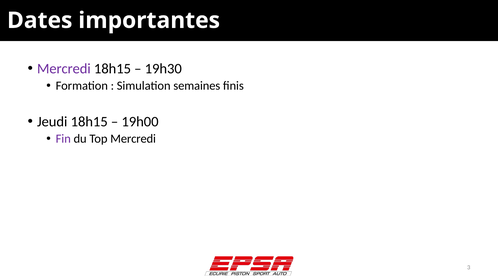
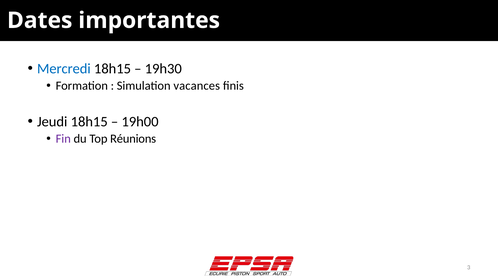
Mercredi at (64, 69) colour: purple -> blue
semaines: semaines -> vacances
Top Mercredi: Mercredi -> Réunions
